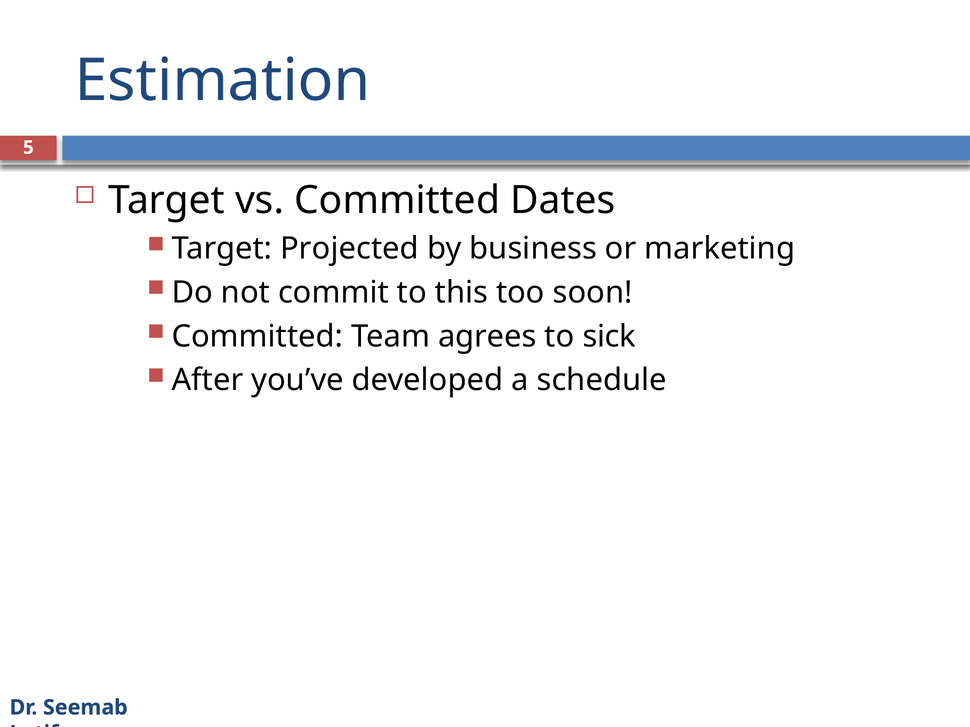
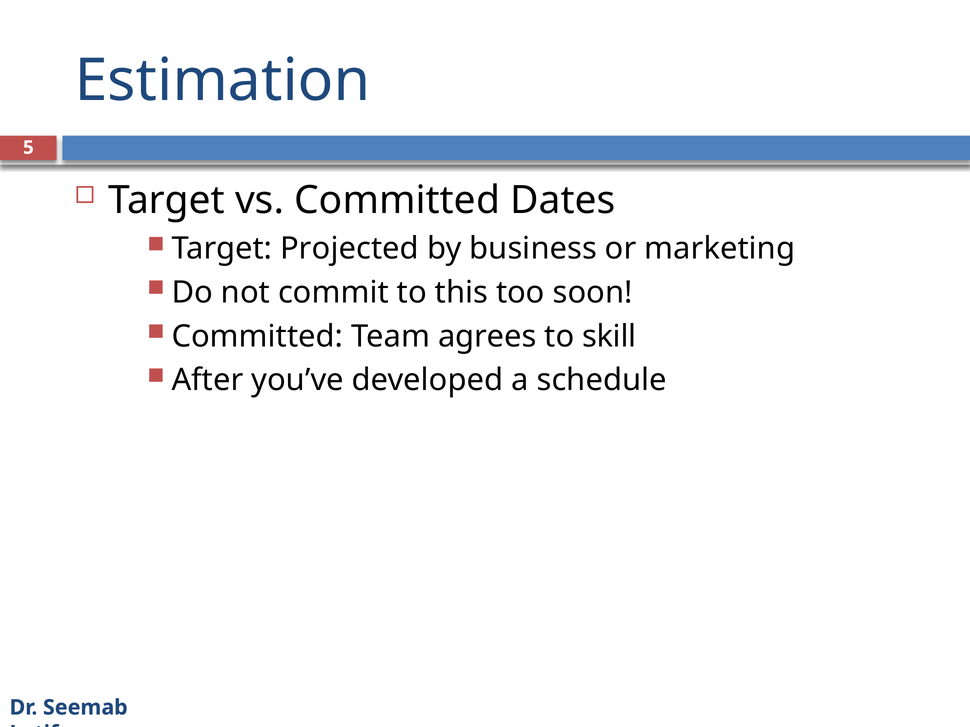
sick: sick -> skill
